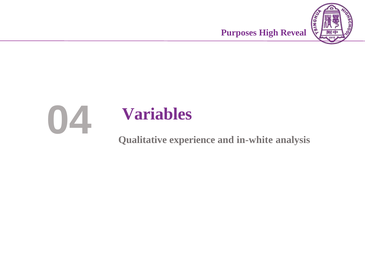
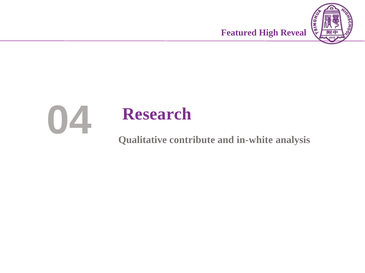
Purposes: Purposes -> Featured
Variables: Variables -> Research
experience: experience -> contribute
